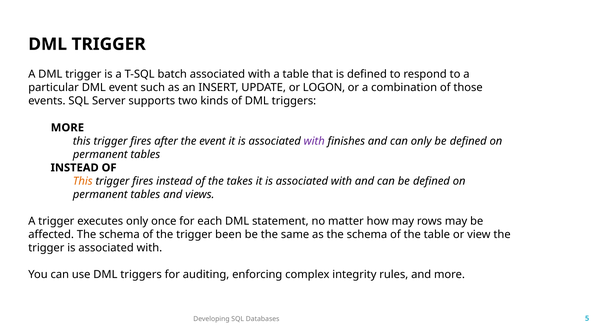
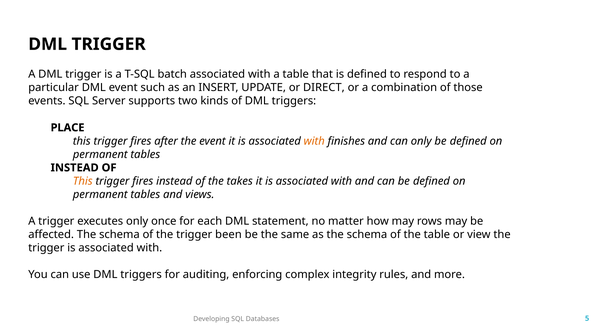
LOGON: LOGON -> DIRECT
MORE at (67, 128): MORE -> PLACE
with at (314, 141) colour: purple -> orange
